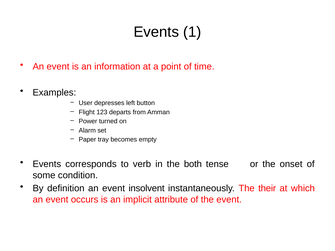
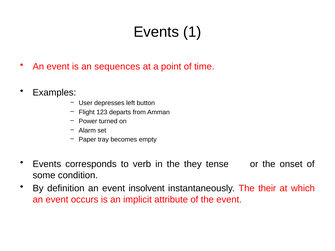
information: information -> sequences
both: both -> they
